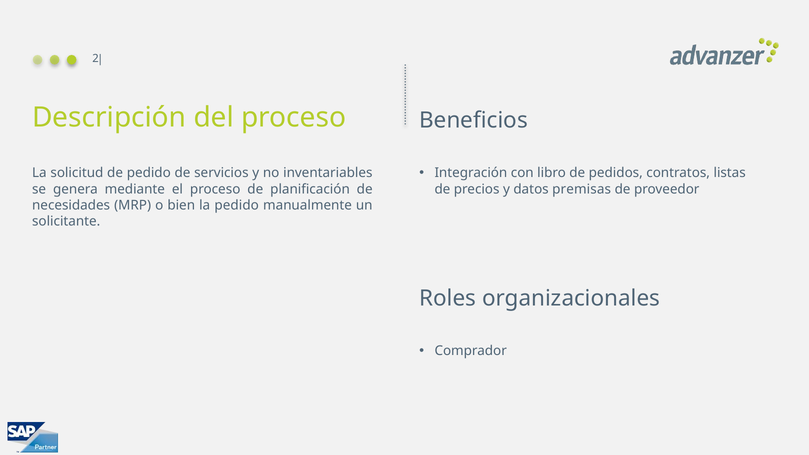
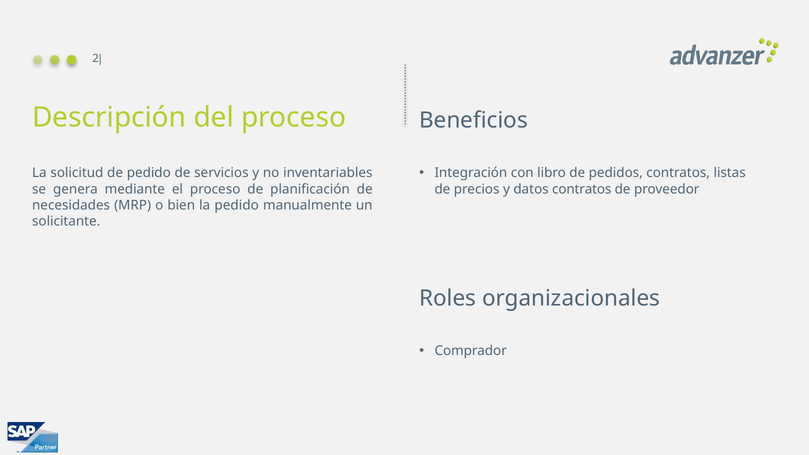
datos premisas: premisas -> contratos
